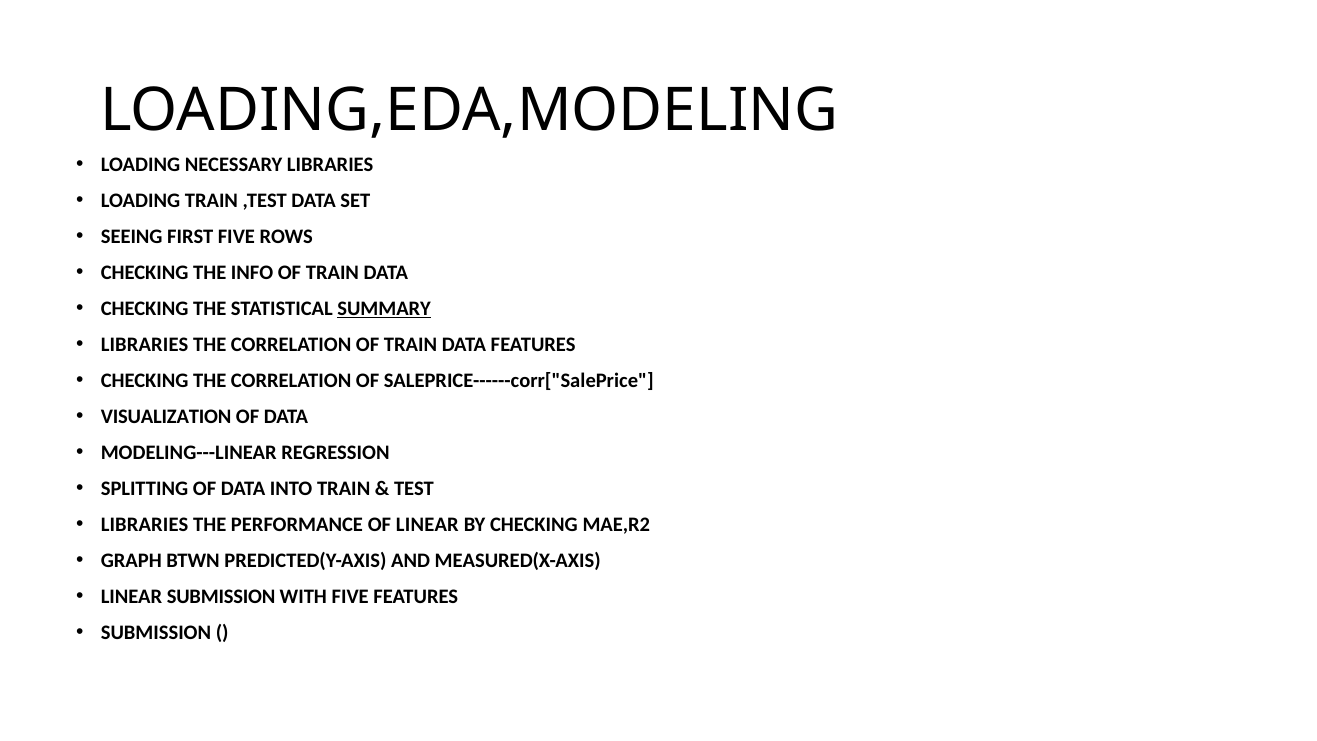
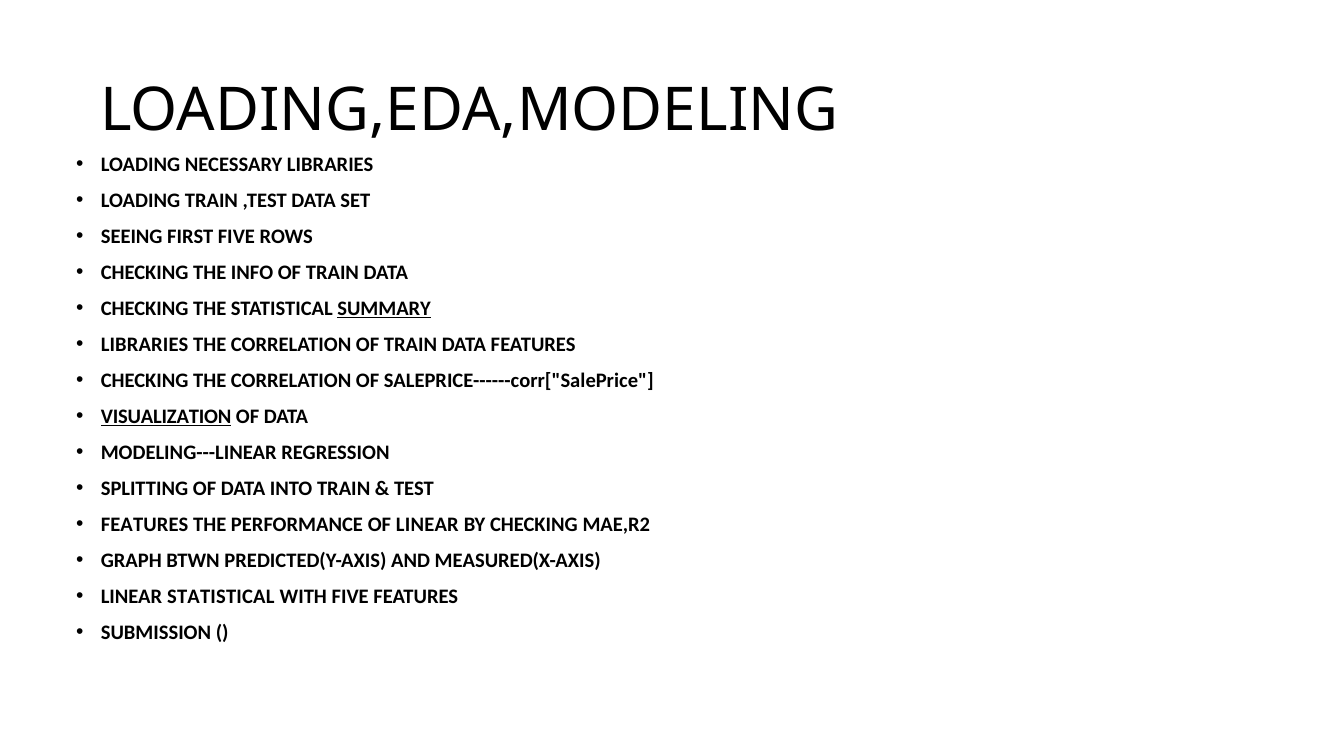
VISUALIZATION underline: none -> present
LIBRARIES at (145, 524): LIBRARIES -> FEATURES
LINEAR SUBMISSION: SUBMISSION -> STATISTICAL
